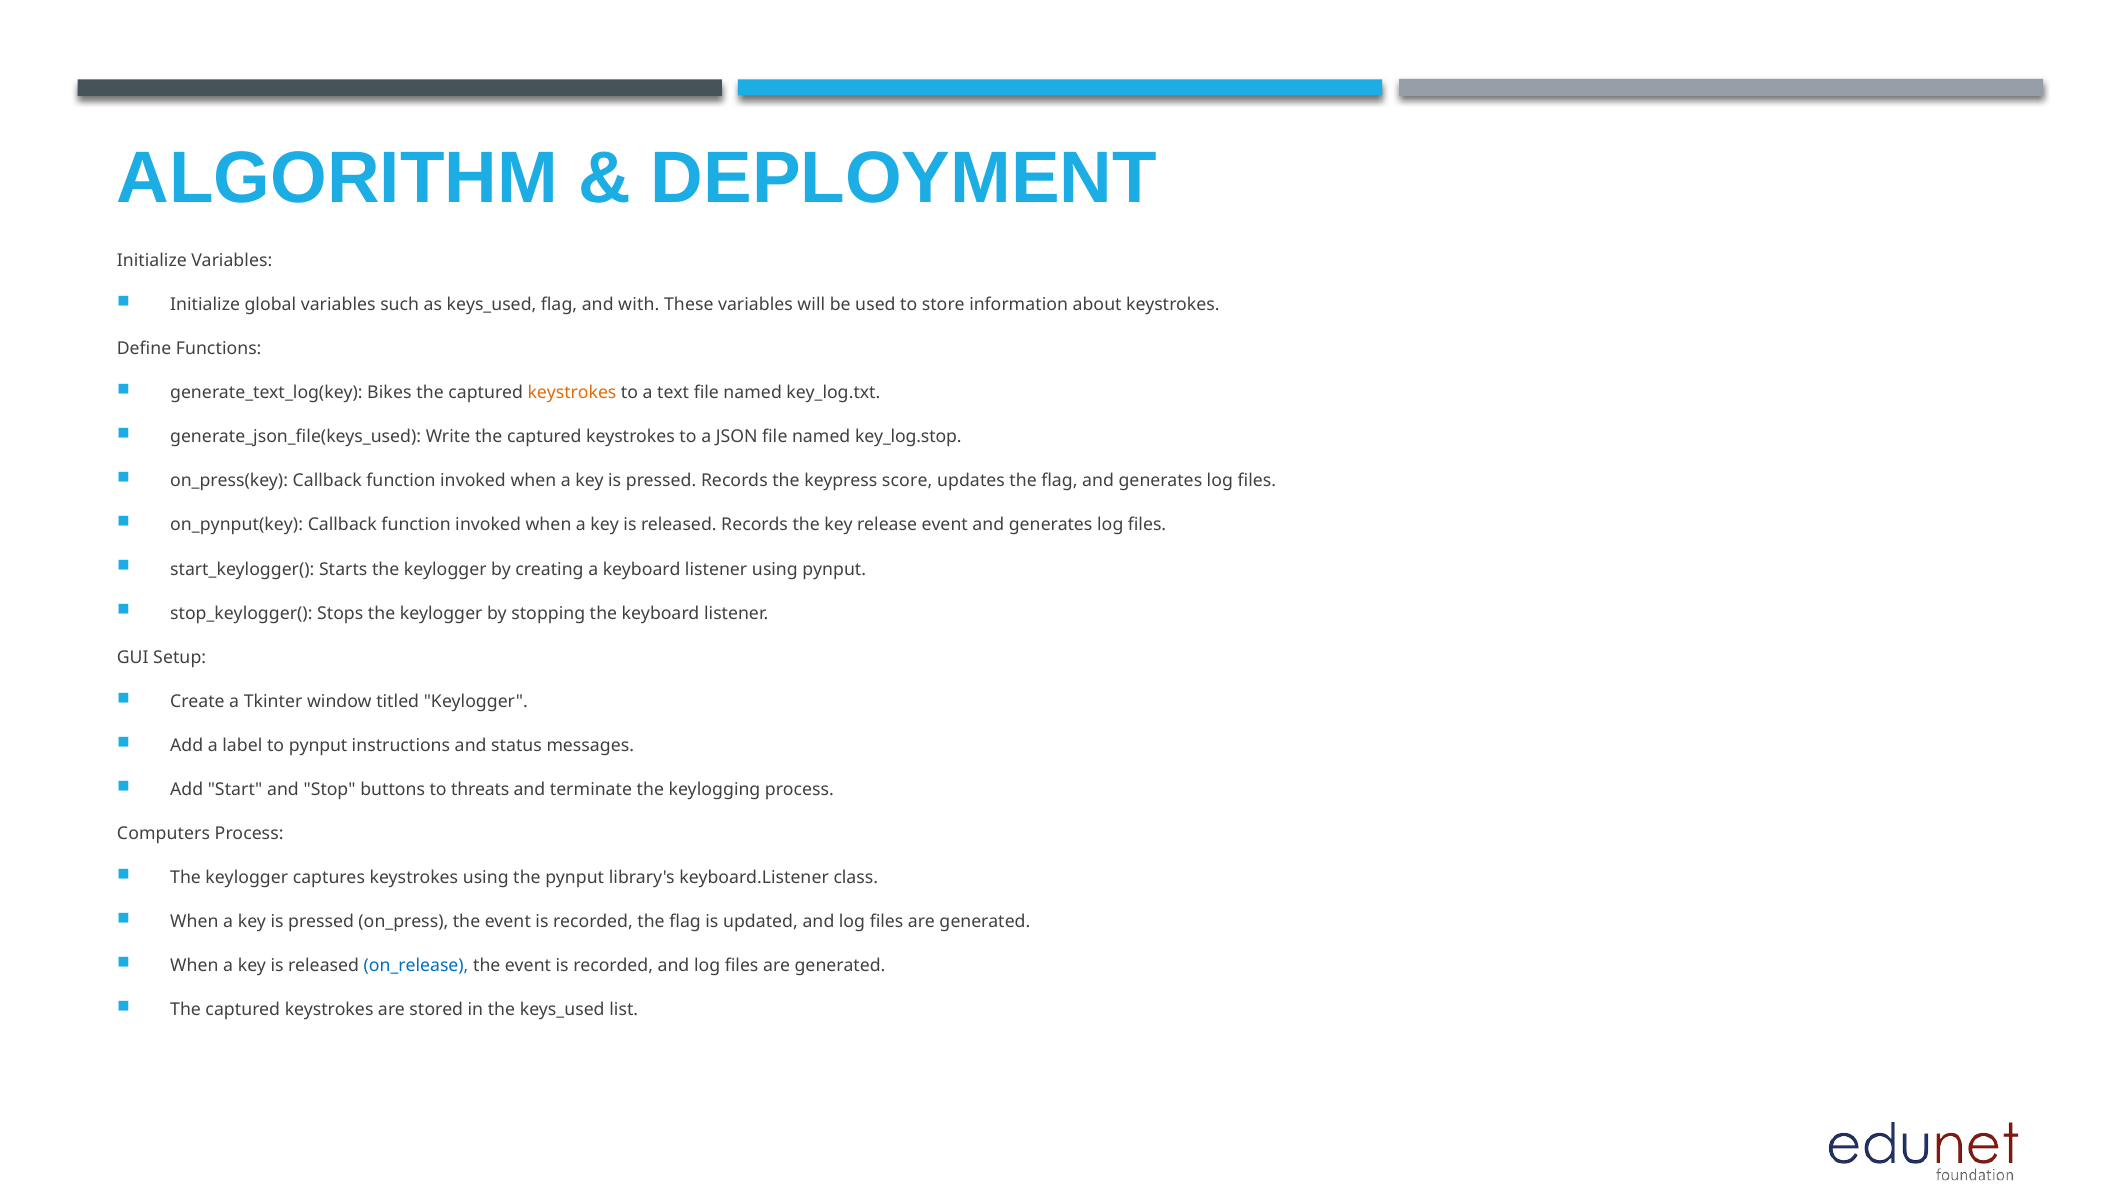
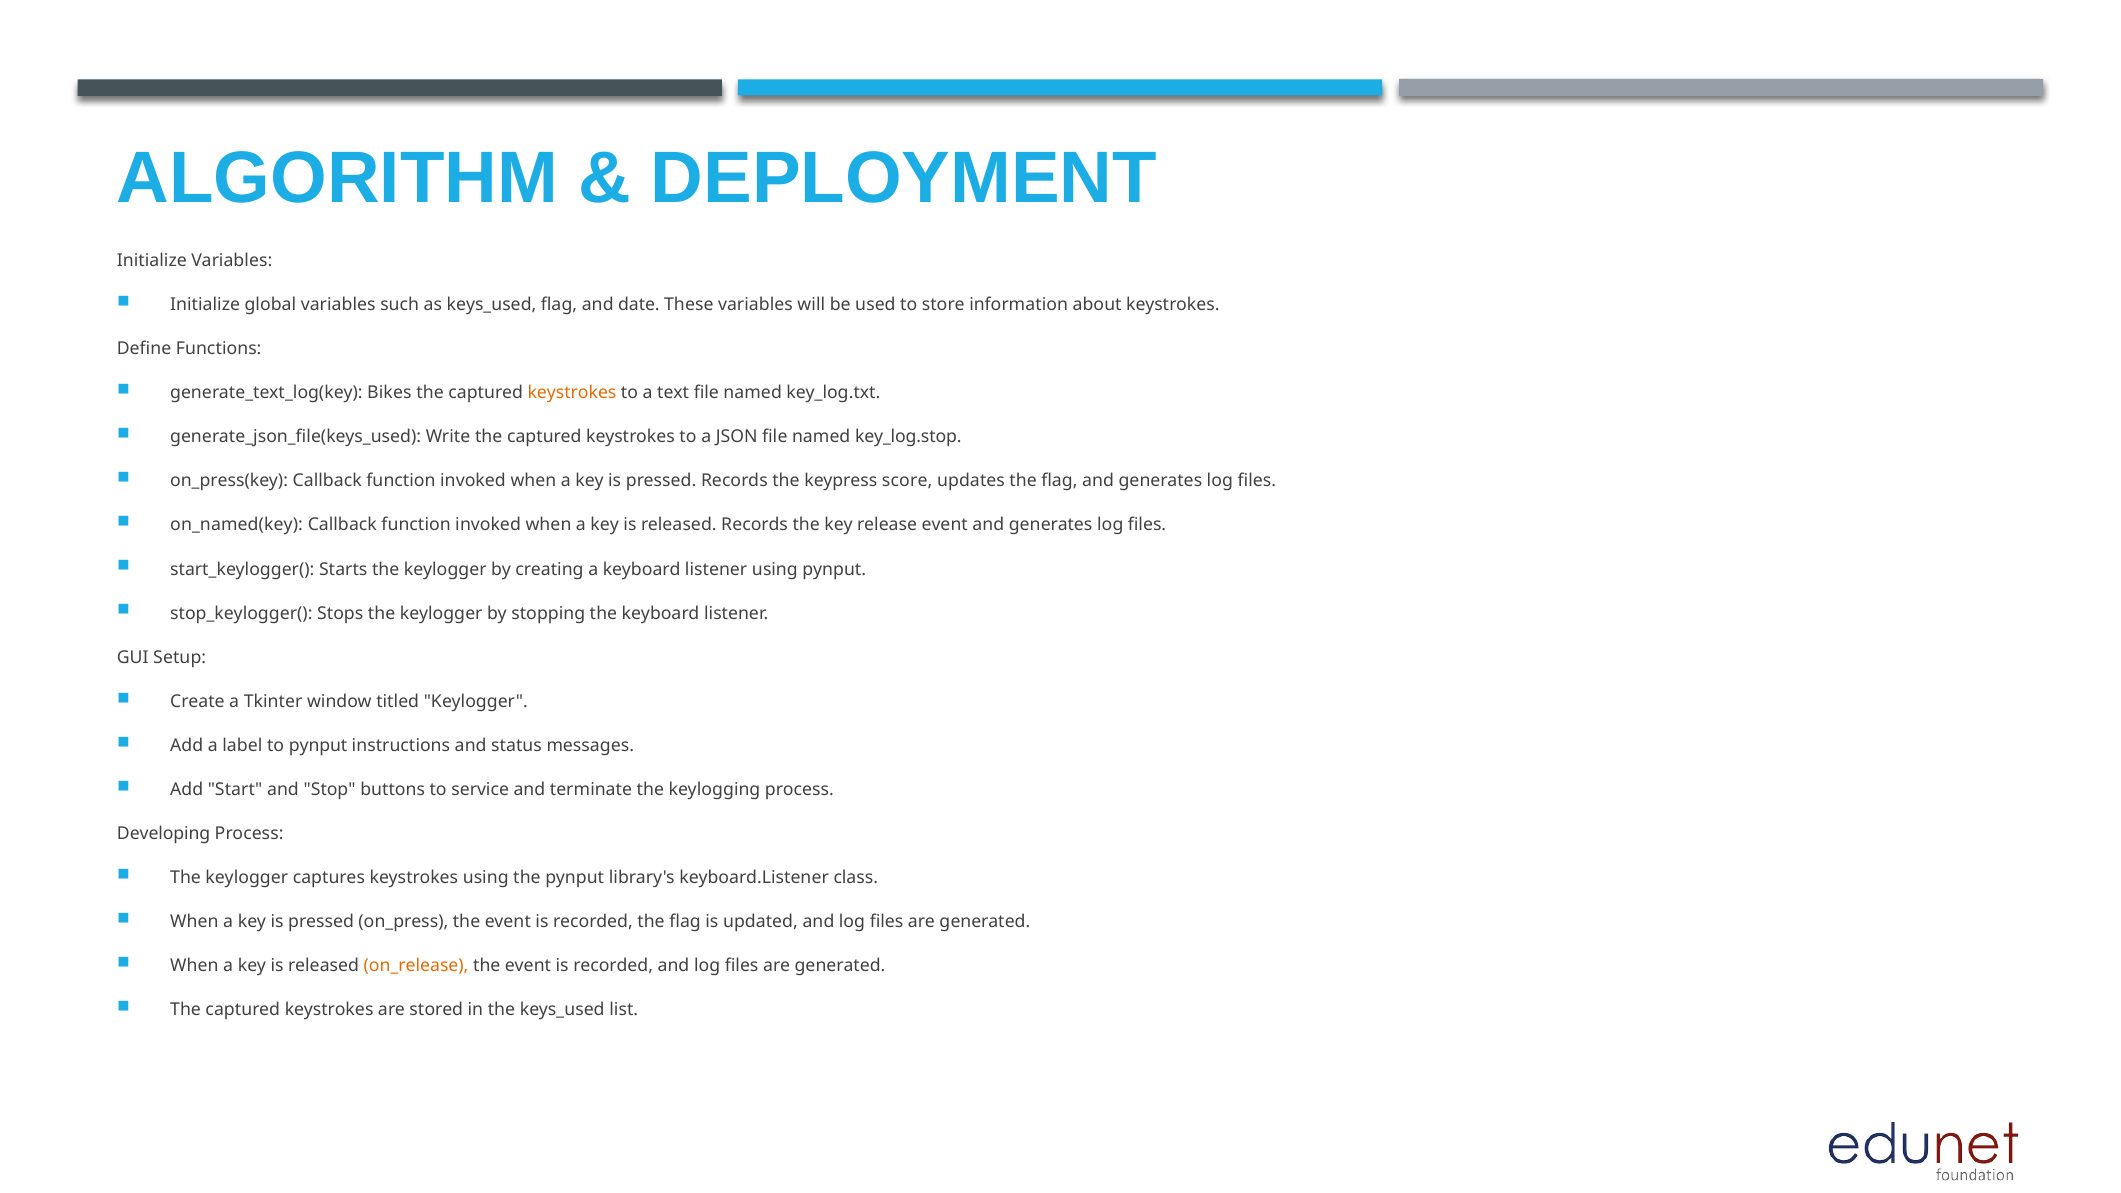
with: with -> date
on_pynput(key: on_pynput(key -> on_named(key
threats: threats -> service
Computers: Computers -> Developing
on_release colour: blue -> orange
